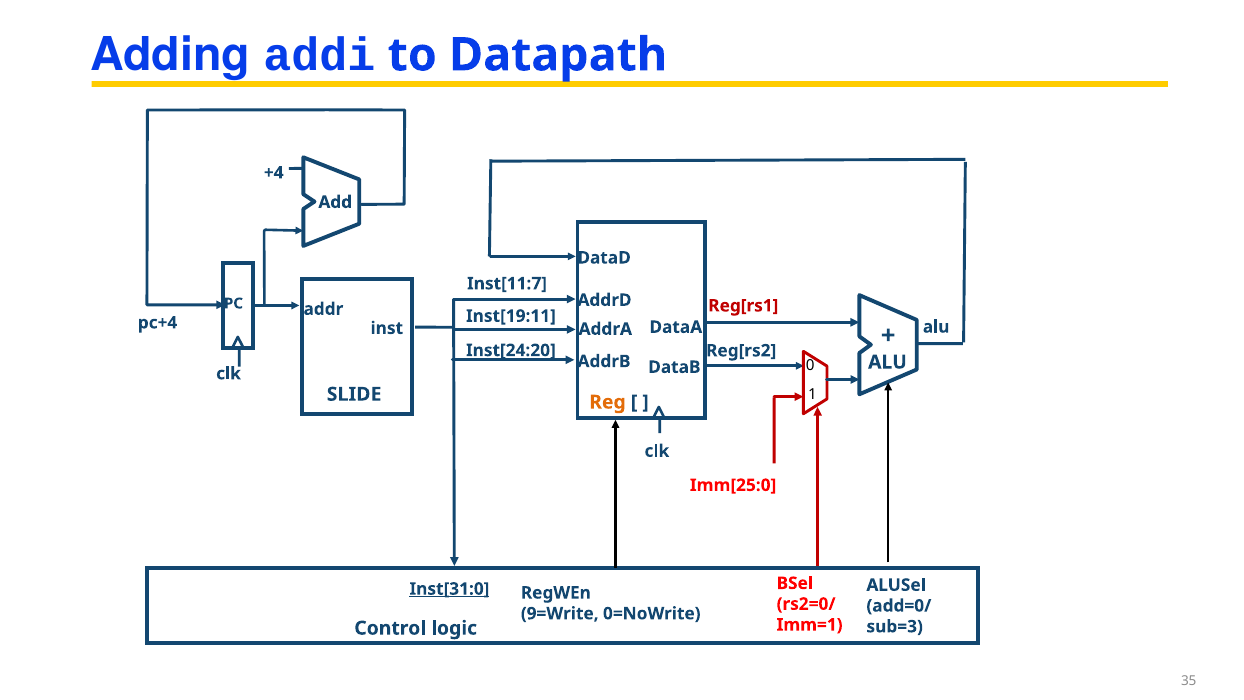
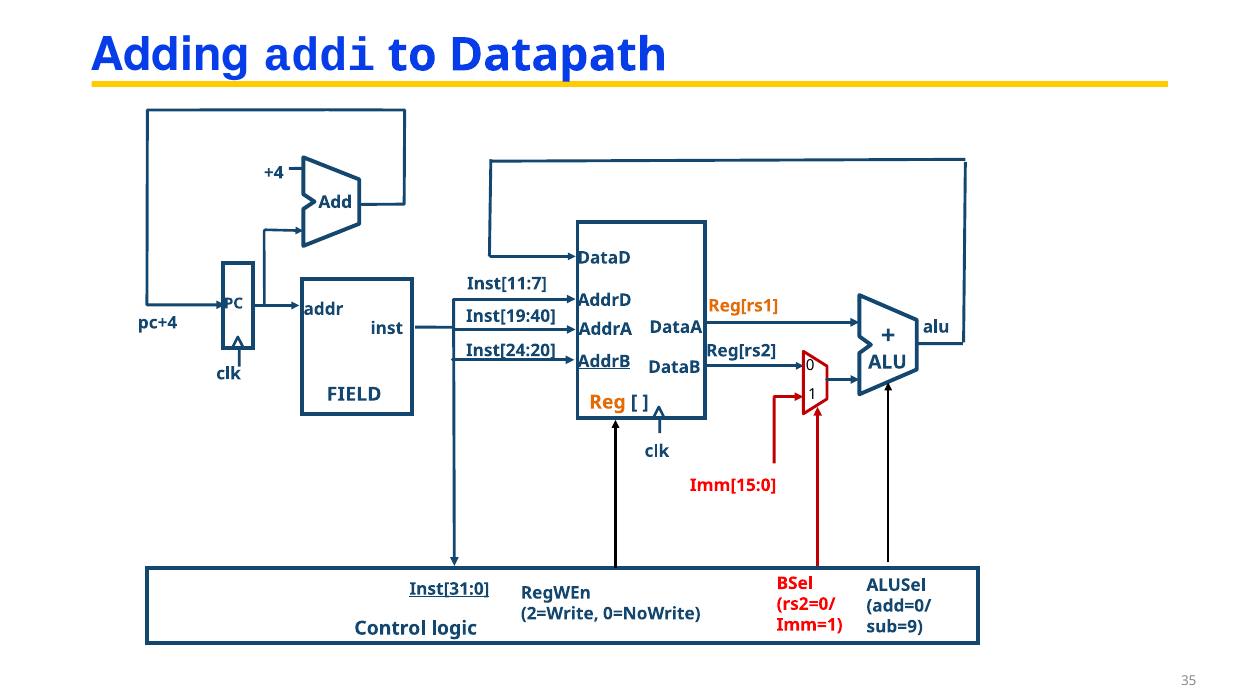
Reg[rs1 colour: red -> orange
Inst[19:11: Inst[19:11 -> Inst[19:40
AddrB underline: none -> present
SLIDE: SLIDE -> FIELD
Imm[25:0: Imm[25:0 -> Imm[15:0
9=Write: 9=Write -> 2=Write
sub=3: sub=3 -> sub=9
